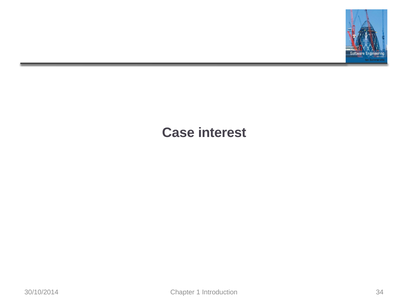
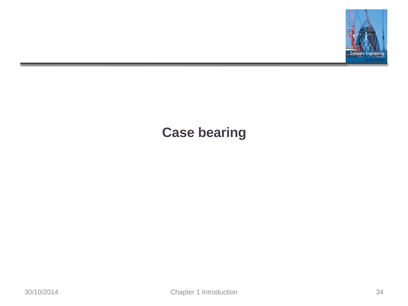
interest: interest -> bearing
